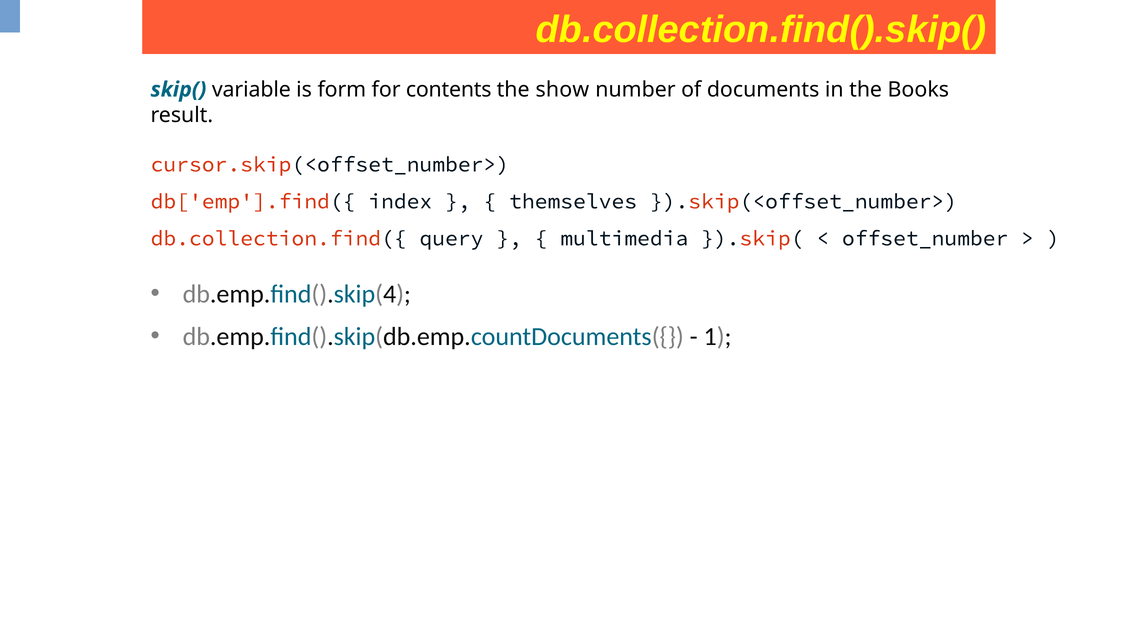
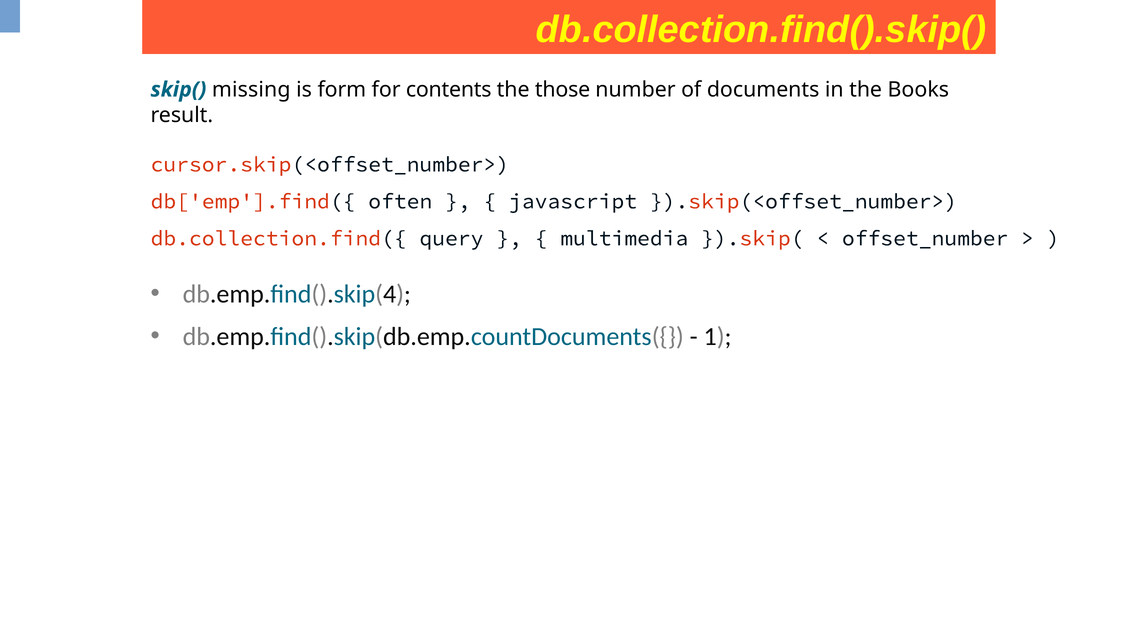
variable: variable -> missing
show: show -> those
index: index -> often
themselves: themselves -> javascript
